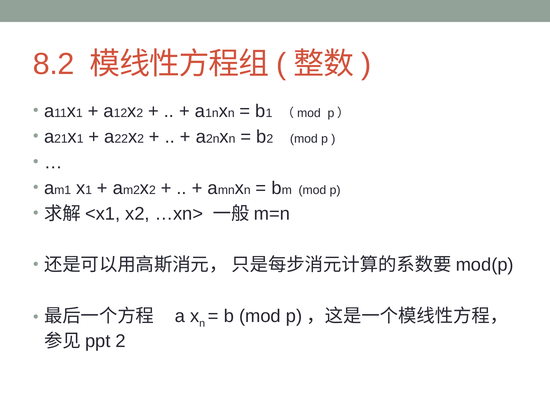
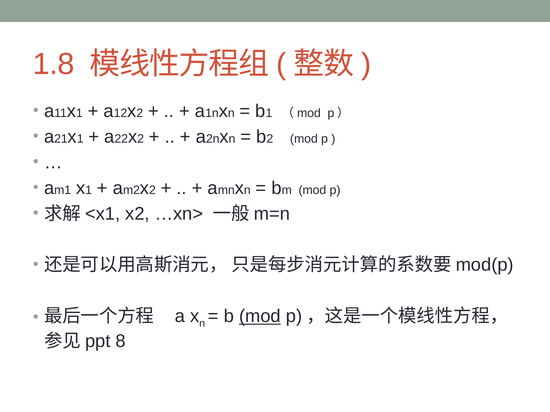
8.2: 8.2 -> 1.8
mod at (260, 317) underline: none -> present
2 at (121, 342): 2 -> 8
